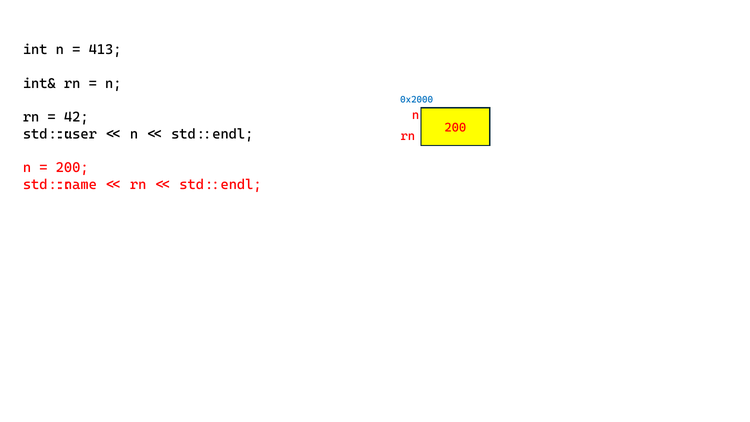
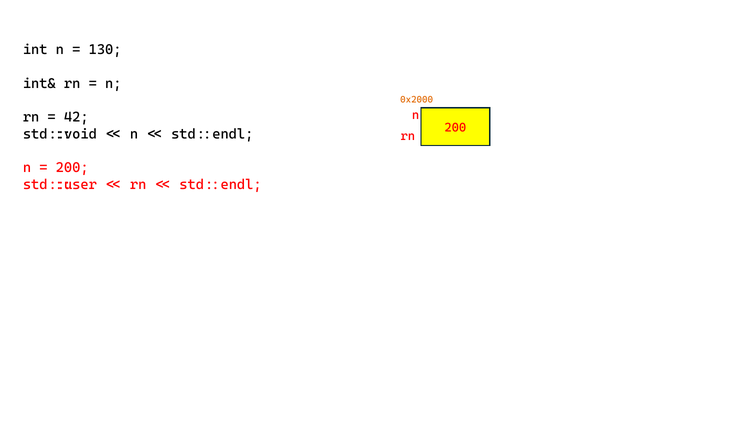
413: 413 -> 130
0x2000 colour: blue -> orange
std::user: std::user -> std::void
std::name: std::name -> std::user
